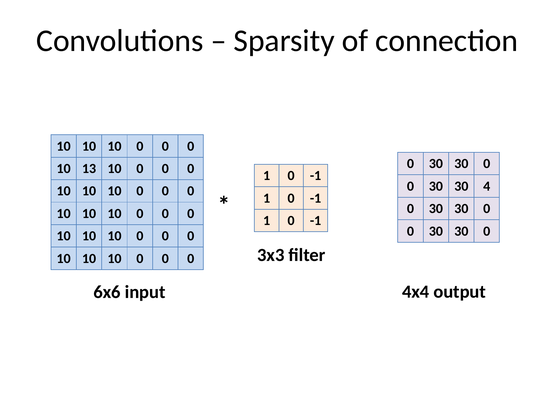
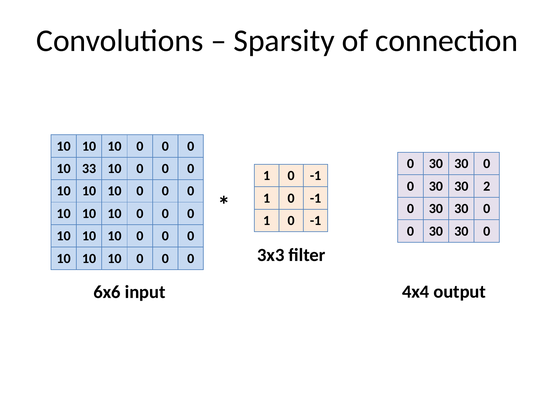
13: 13 -> 33
4: 4 -> 2
